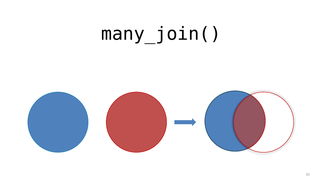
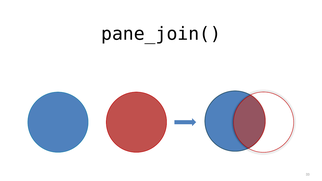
many_join(: many_join( -> pane_join(
